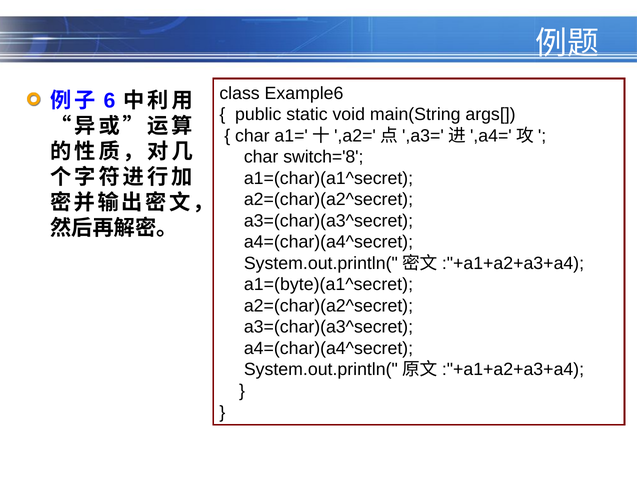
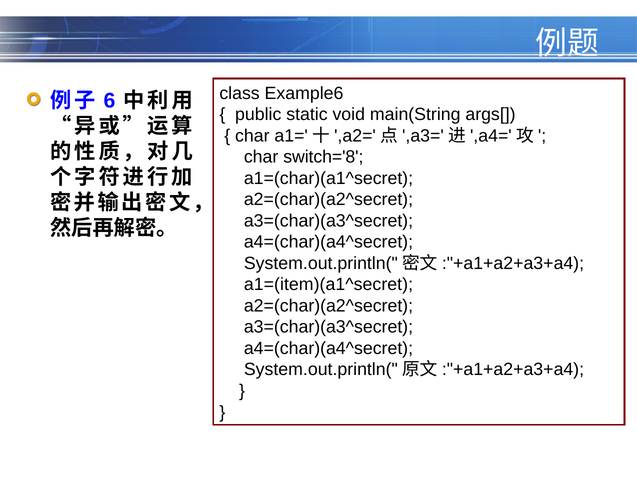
a1=(byte)(a1^secret: a1=(byte)(a1^secret -> a1=(item)(a1^secret
